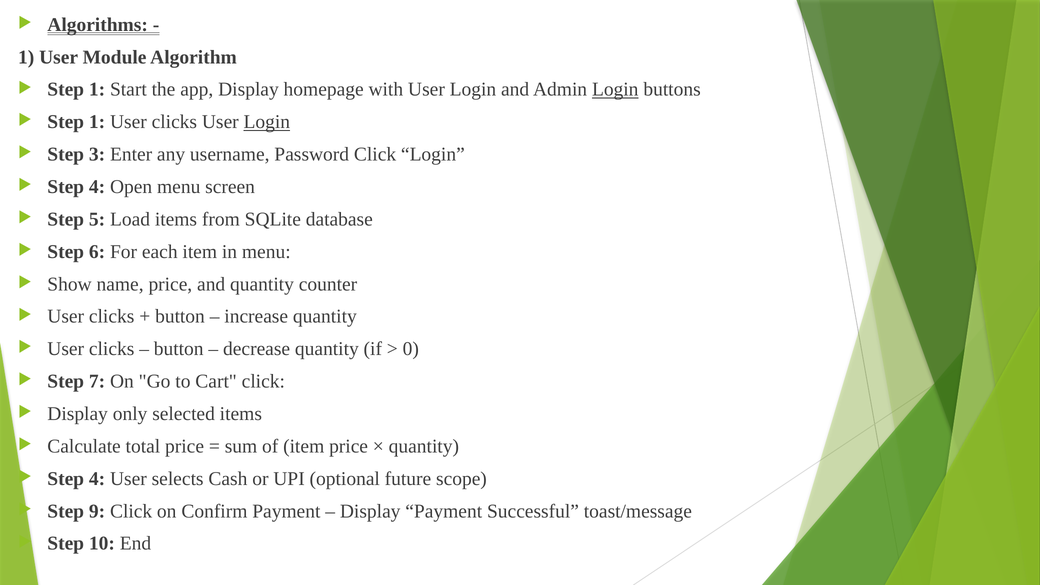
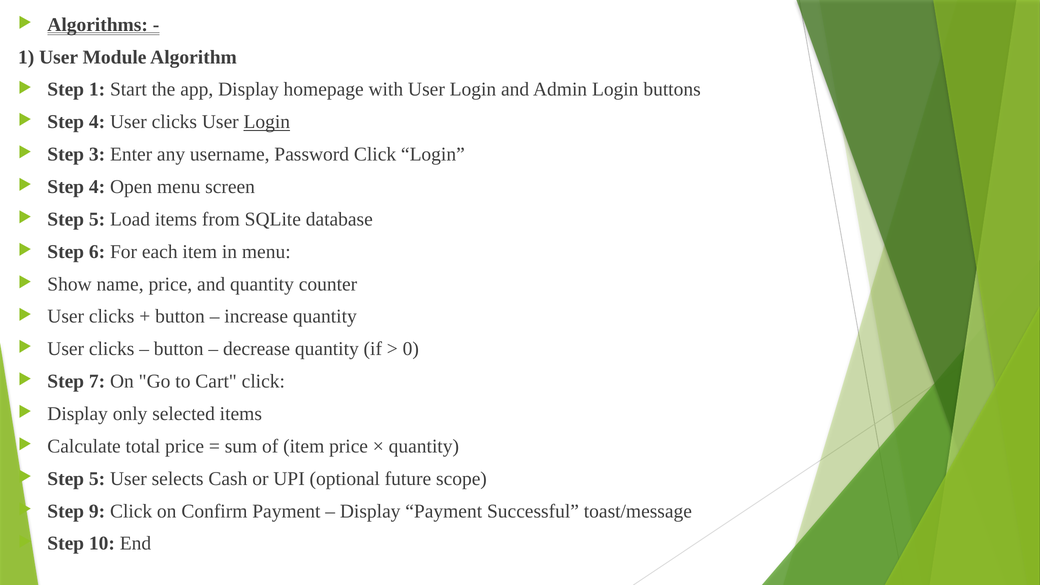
Login at (615, 90) underline: present -> none
1 at (97, 122): 1 -> 4
4 at (97, 479): 4 -> 5
